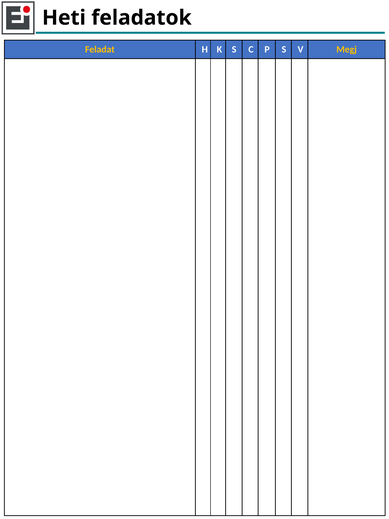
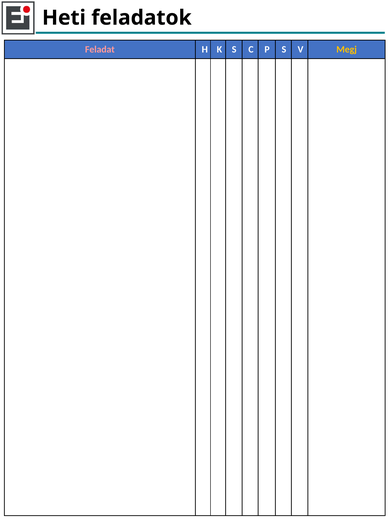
Feladat colour: yellow -> pink
